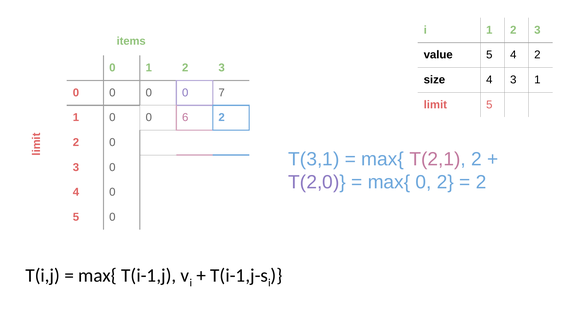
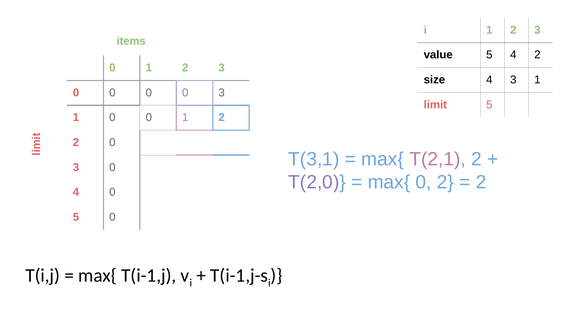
0 0 7: 7 -> 3
0 0 6: 6 -> 1
